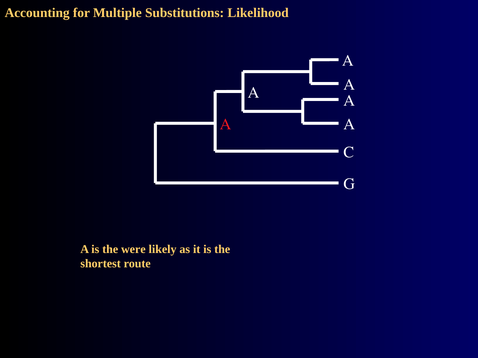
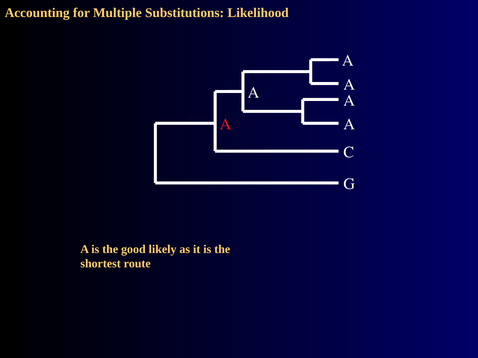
were: were -> good
